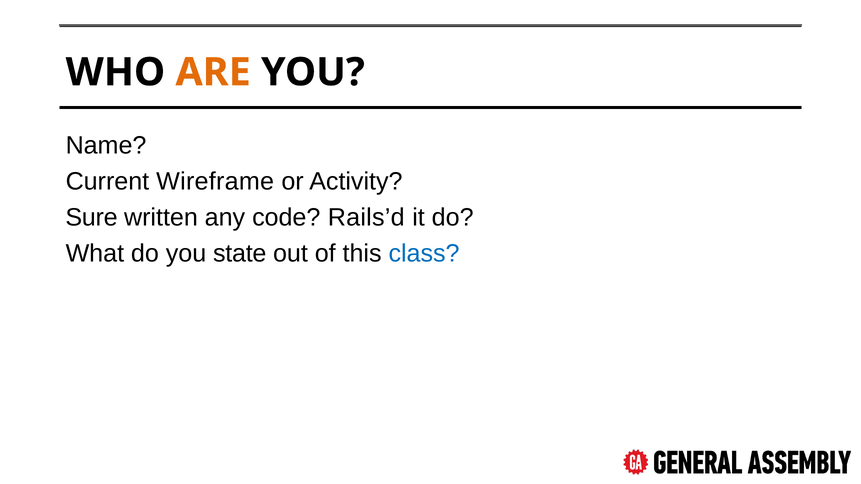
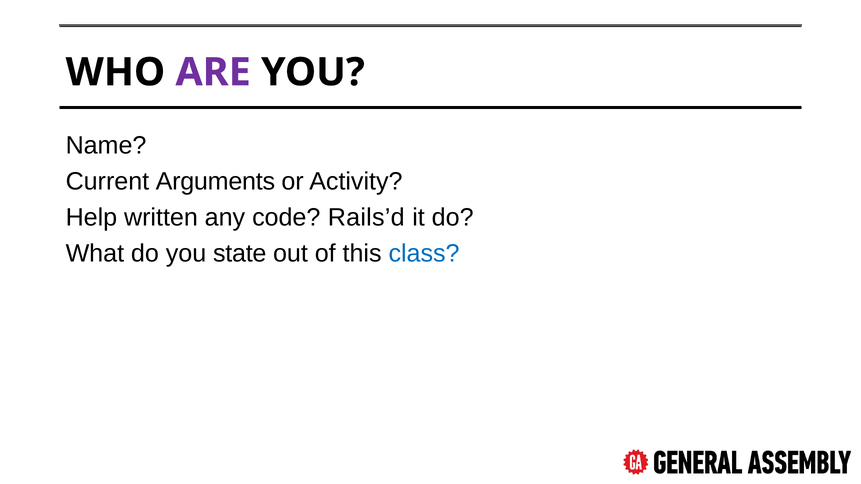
ARE colour: orange -> purple
Wireframe: Wireframe -> Arguments
Sure: Sure -> Help
